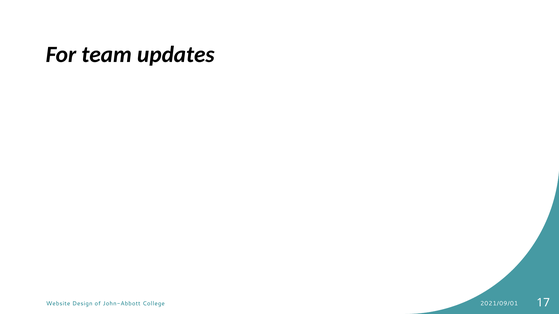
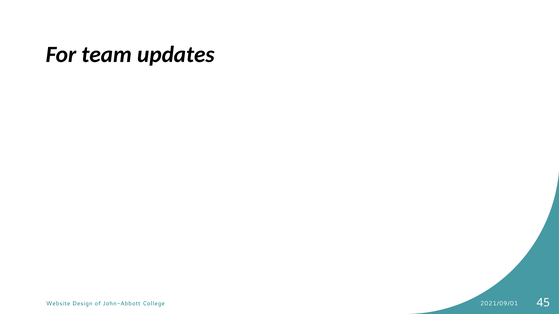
17: 17 -> 45
